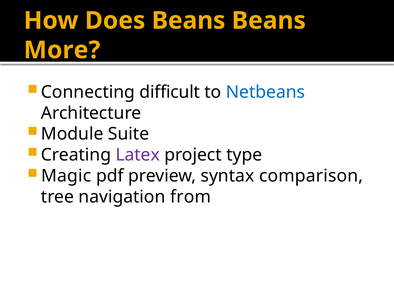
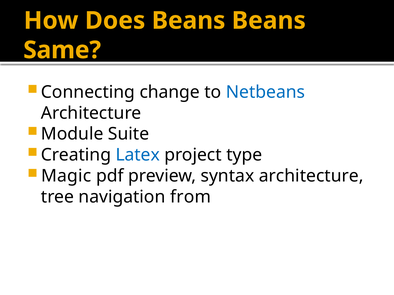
More: More -> Same
difficult: difficult -> change
Latex colour: purple -> blue
syntax comparison: comparison -> architecture
